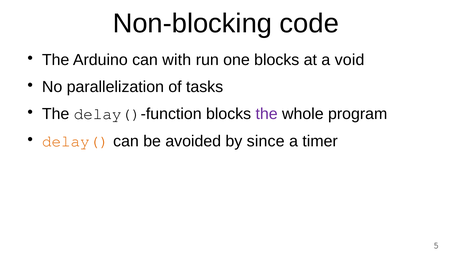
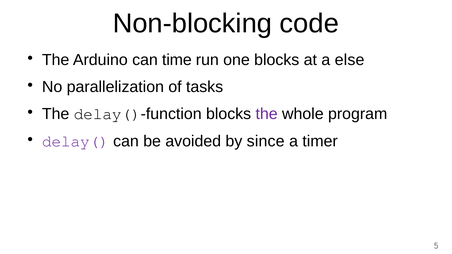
with: with -> time
void: void -> else
delay( colour: orange -> purple
